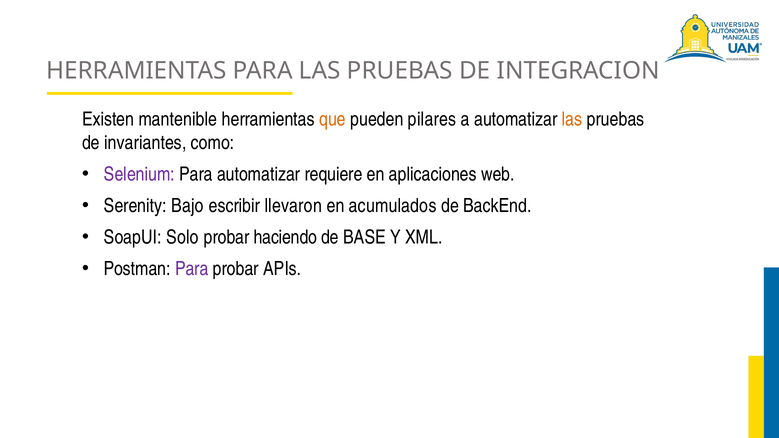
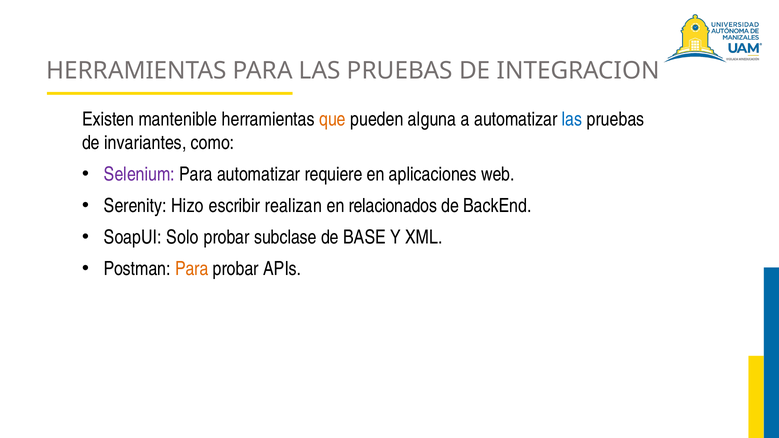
pilares: pilares -> alguna
las at (572, 120) colour: orange -> blue
Bajo: Bajo -> Hizo
llevaron: llevaron -> realizan
acumulados: acumulados -> relacionados
haciendo: haciendo -> subclase
Para at (192, 269) colour: purple -> orange
